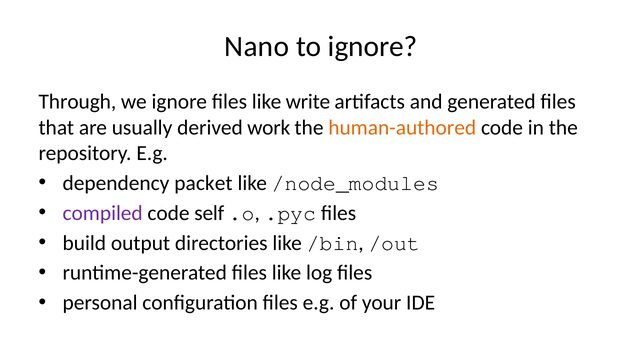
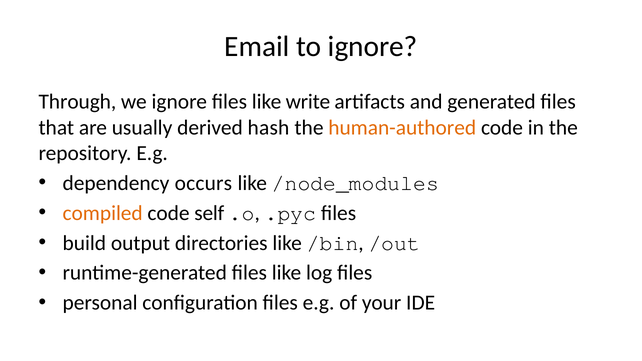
Nano: Nano -> Email
work: work -> hash
packet: packet -> occurs
compiled colour: purple -> orange
